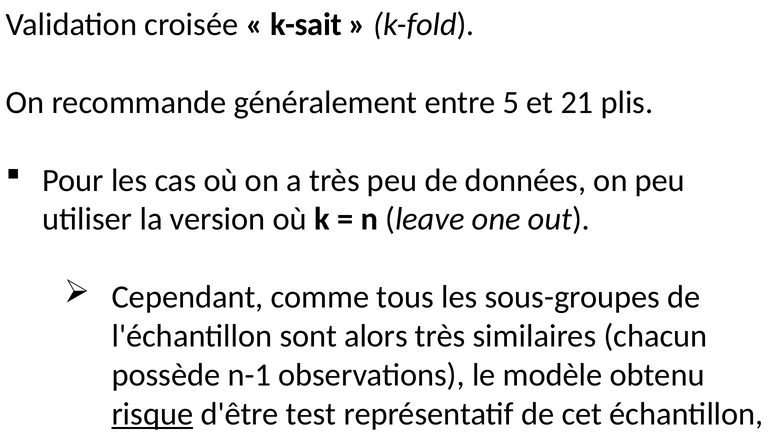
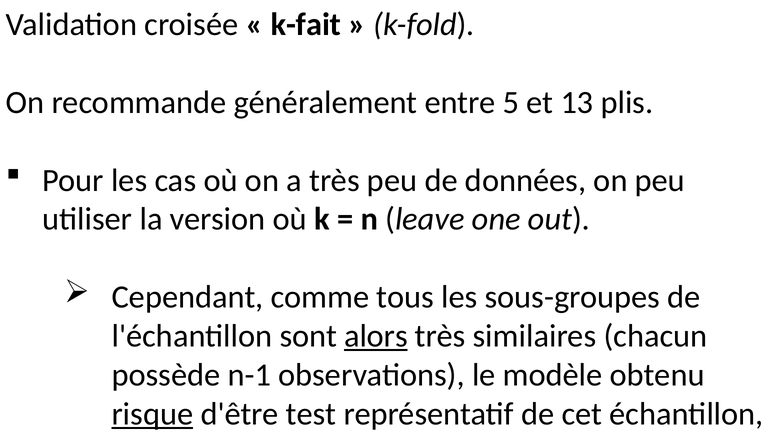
k-sait: k-sait -> k-fait
21: 21 -> 13
alors underline: none -> present
